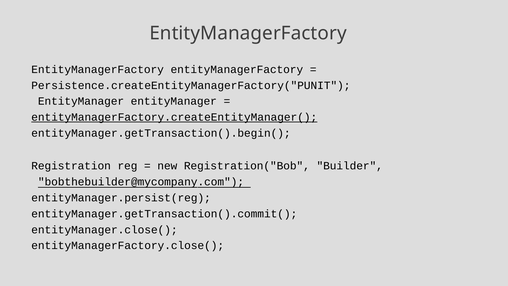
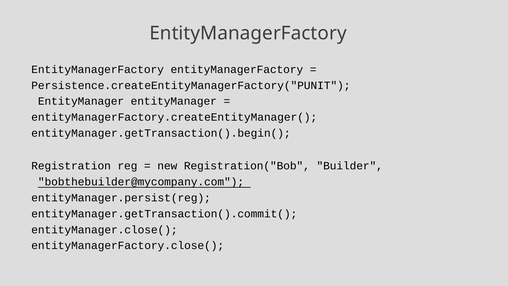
entityManagerFactory.createEntityManager( underline: present -> none
